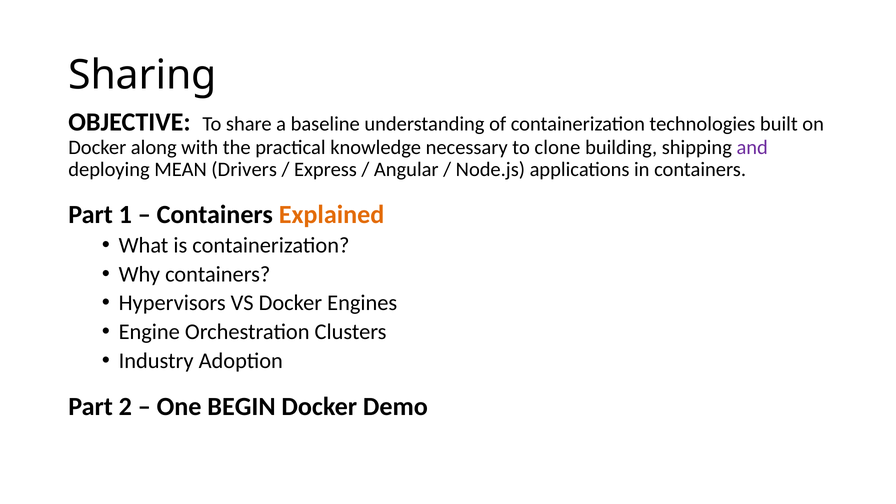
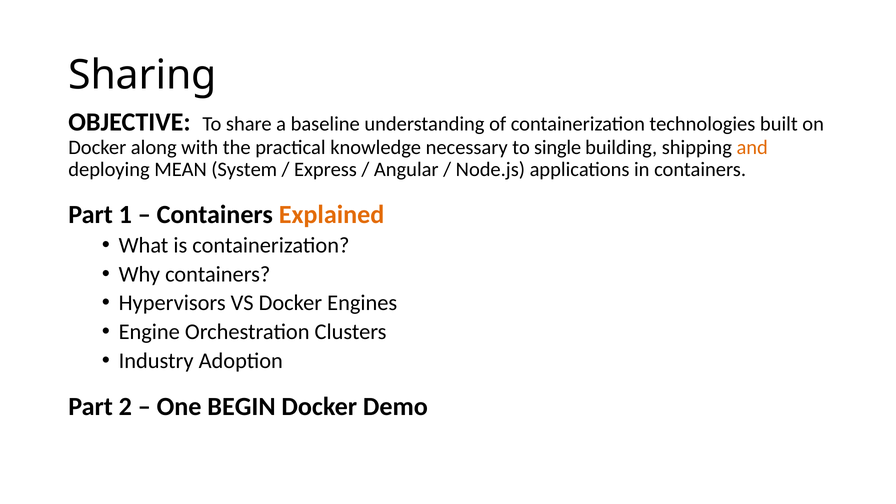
clone: clone -> single
and colour: purple -> orange
Drivers: Drivers -> System
